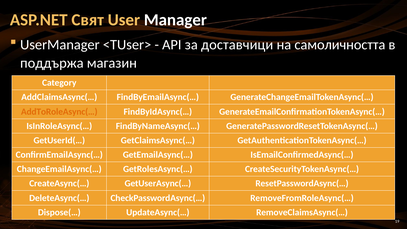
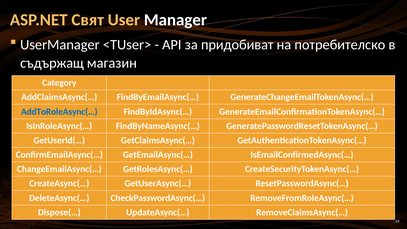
доставчици: доставчици -> придобиват
самоличността: самоличността -> потребителско
поддържа: поддържа -> съдържащ
AddToRoleAsync(… colour: orange -> blue
